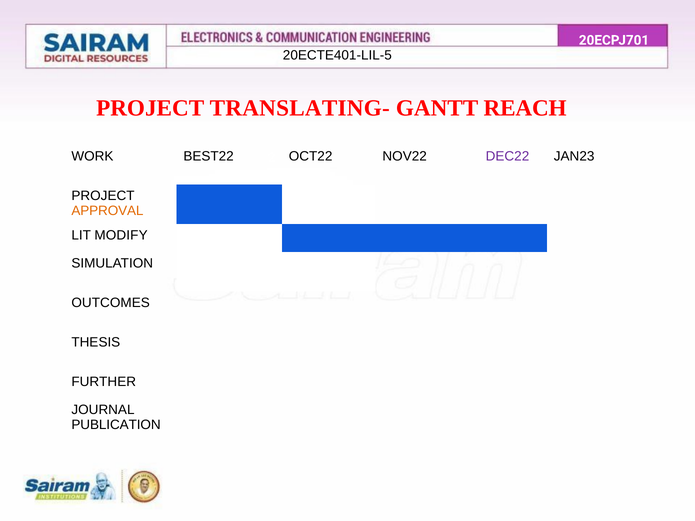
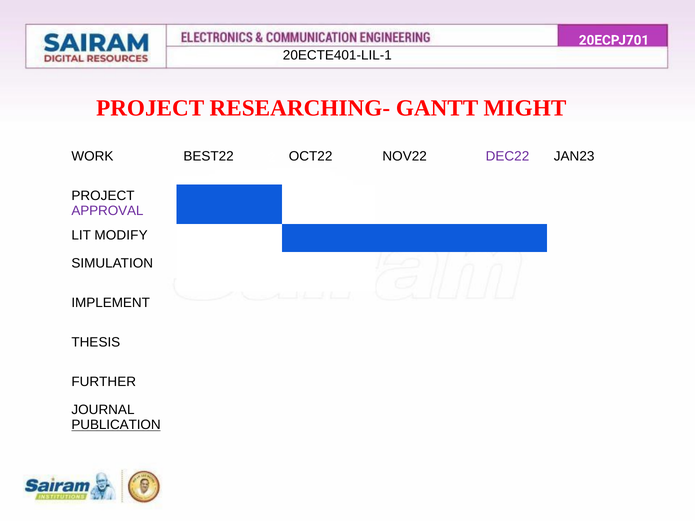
20ECTE401-LIL-5: 20ECTE401-LIL-5 -> 20ECTE401-LIL-1
TRANSLATING-: TRANSLATING- -> RESEARCHING-
REACH: REACH -> MIGHT
APPROVAL colour: orange -> purple
OUTCOMES: OUTCOMES -> IMPLEMENT
PUBLICATION underline: none -> present
